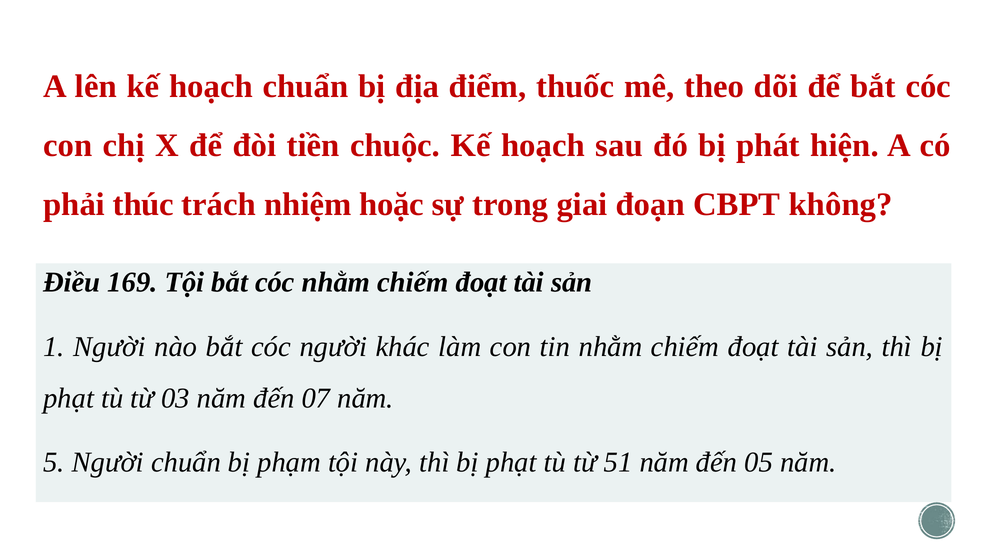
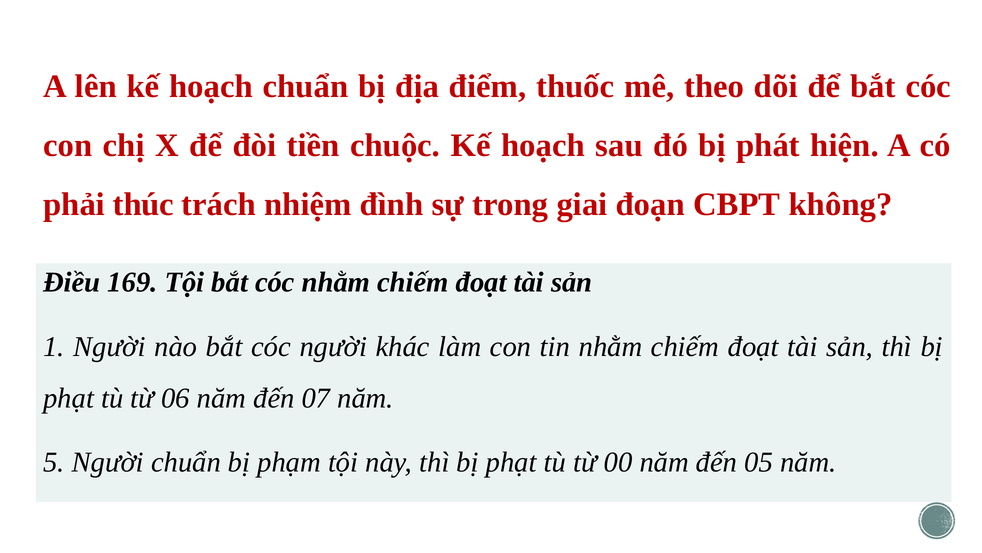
hoặc: hoặc -> đình
03: 03 -> 06
51: 51 -> 00
